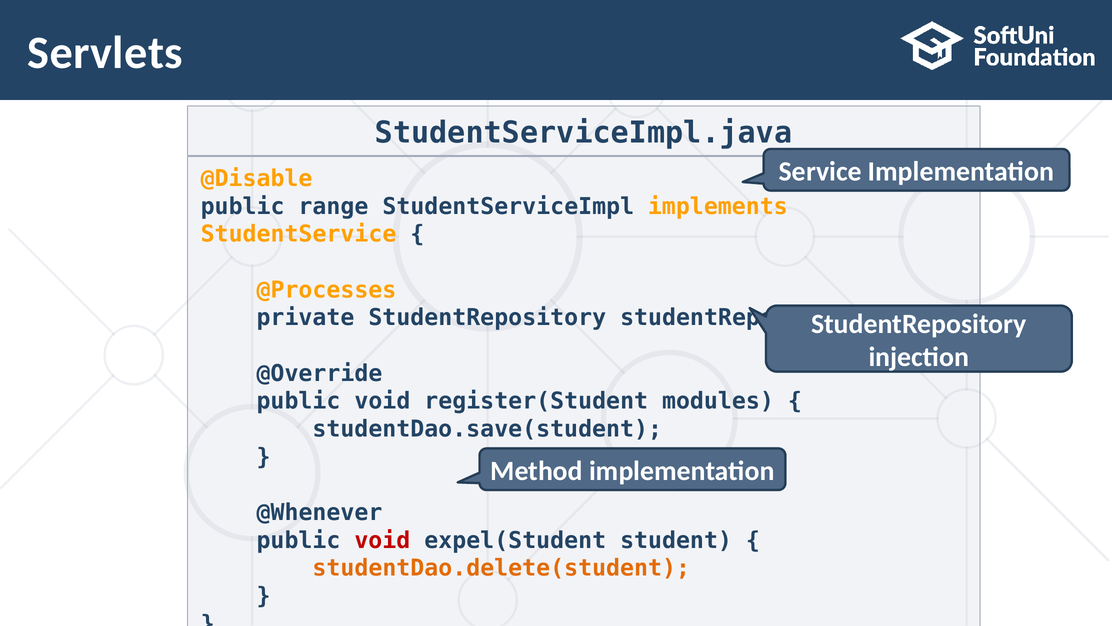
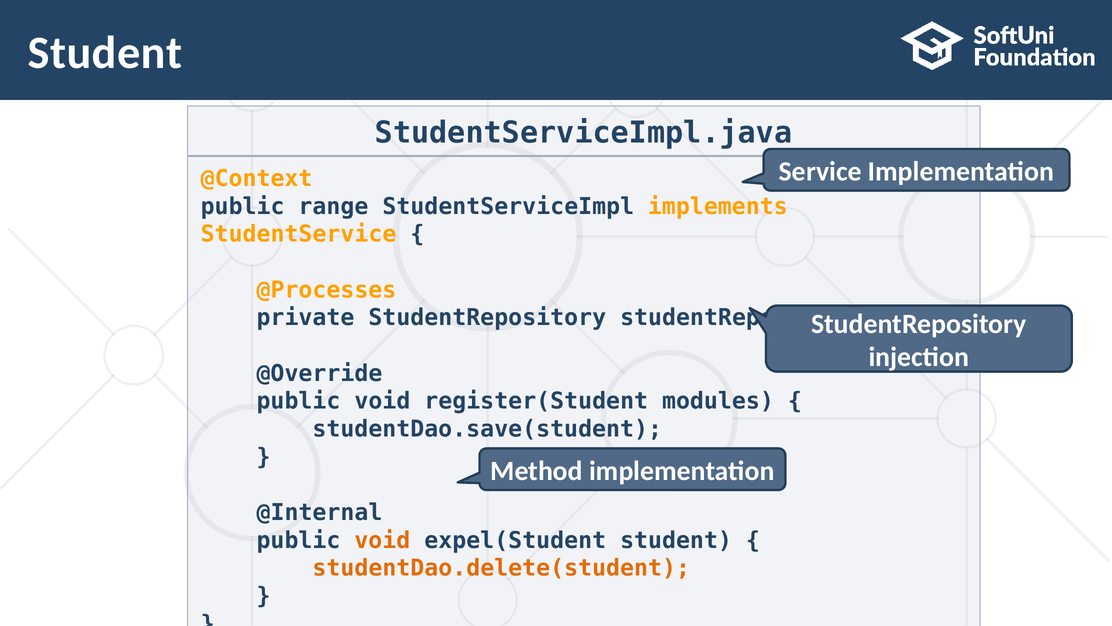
Servlets at (105, 53): Servlets -> Student
@Disable: @Disable -> @Context
@Whenever: @Whenever -> @Internal
void at (382, 540) colour: red -> orange
